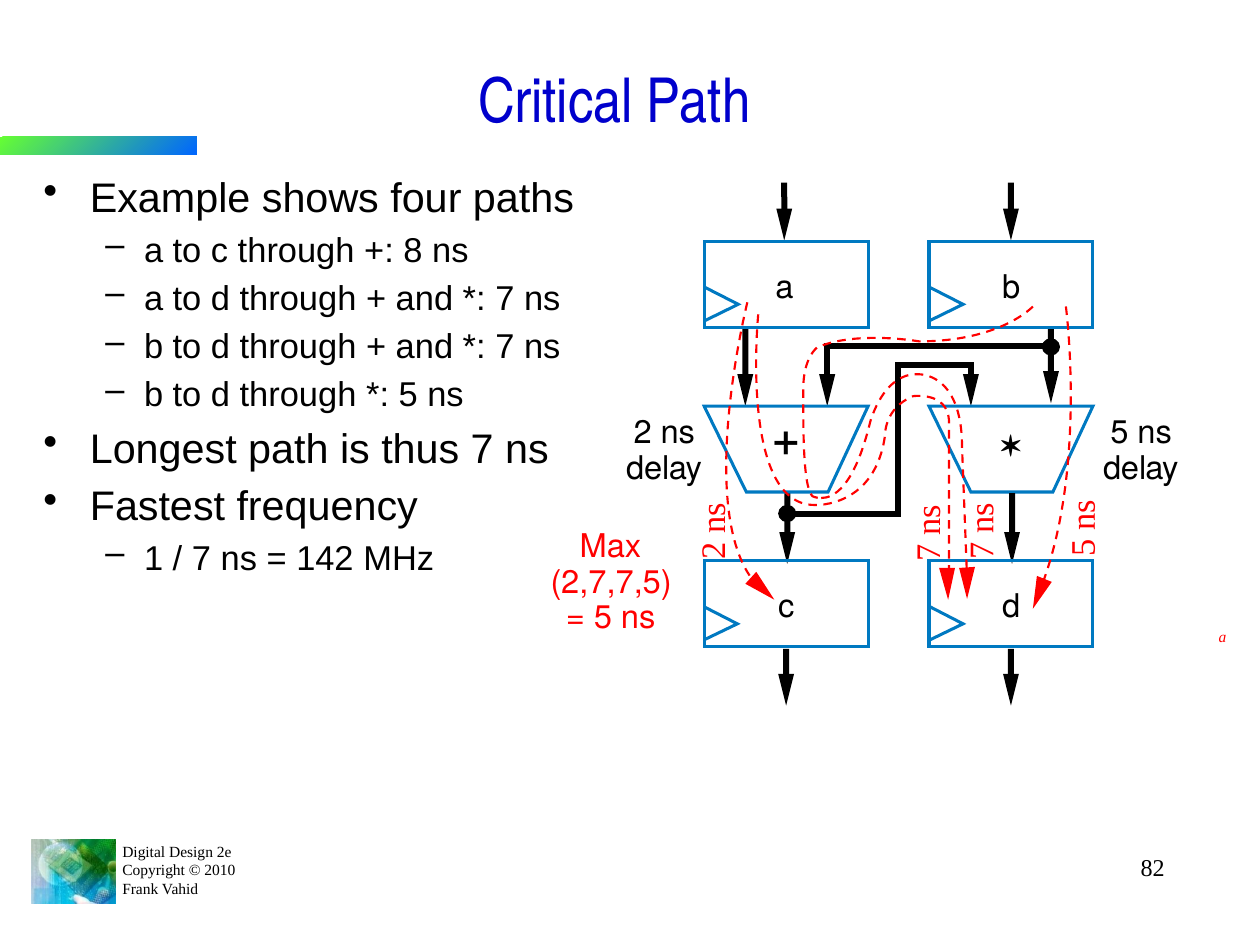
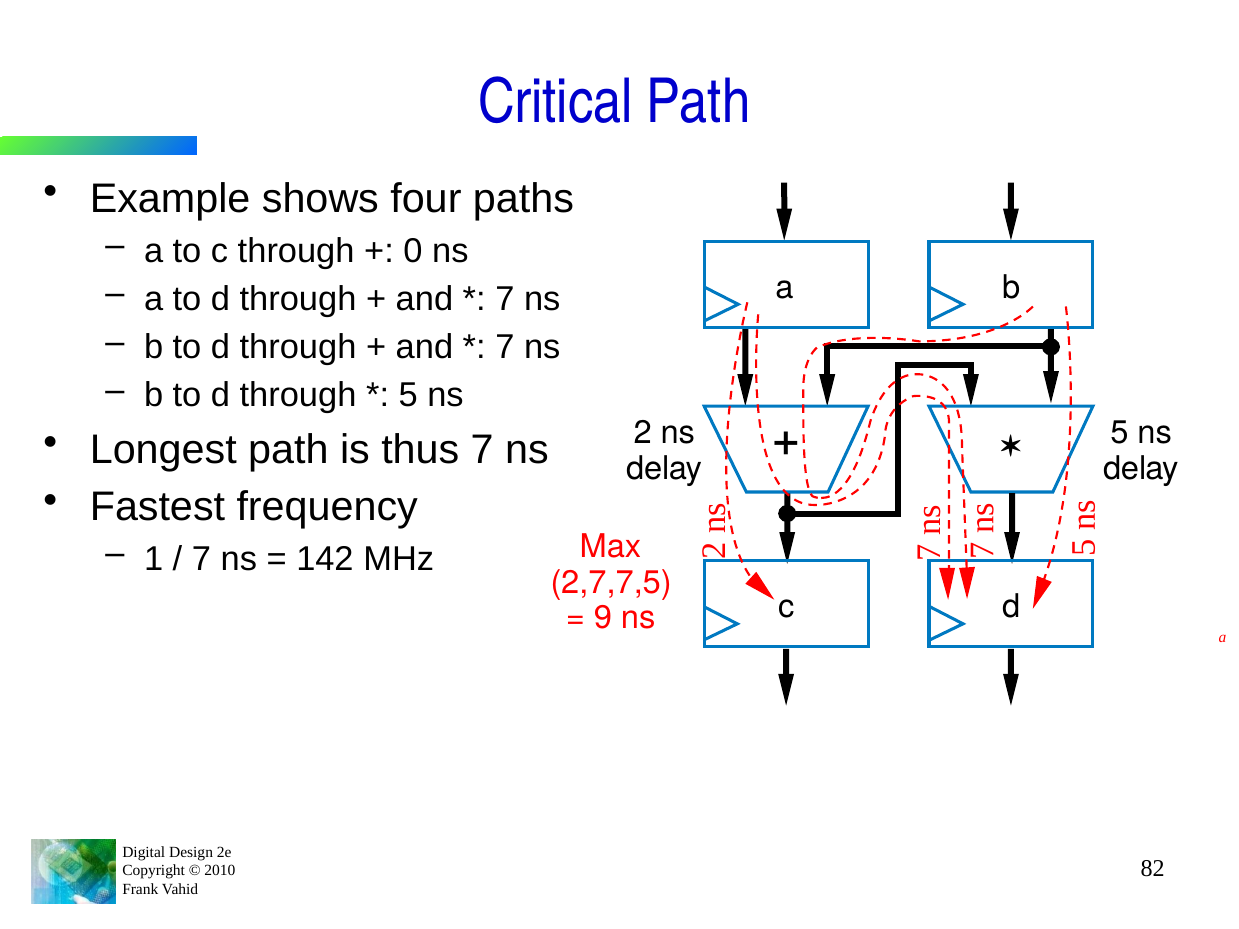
8: 8 -> 0
5 at (603, 618): 5 -> 9
